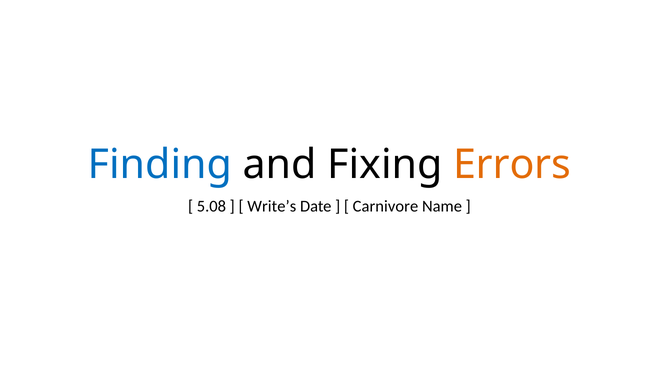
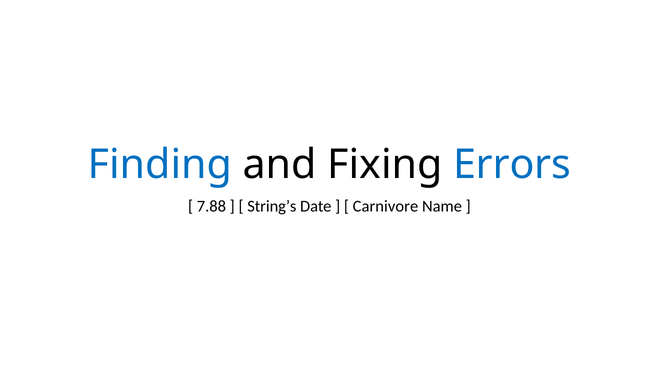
Errors colour: orange -> blue
5.08: 5.08 -> 7.88
Write’s: Write’s -> String’s
